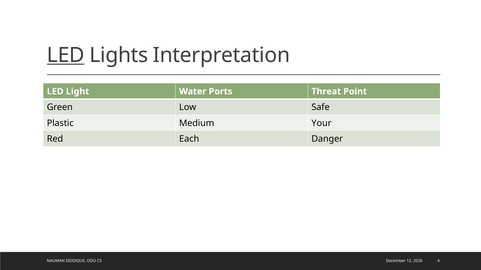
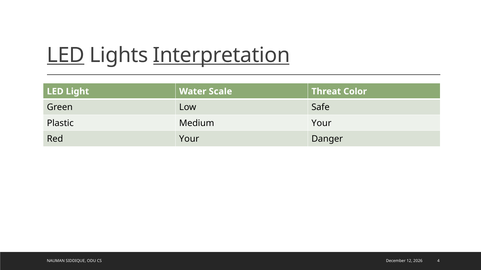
Interpretation underline: none -> present
Ports: Ports -> Scale
Point: Point -> Color
Red Each: Each -> Your
